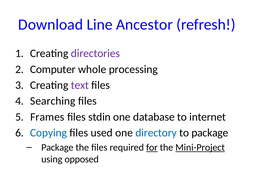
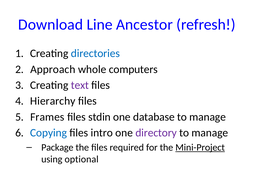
directories colour: purple -> blue
Computer: Computer -> Approach
processing: processing -> computers
Searching: Searching -> Hierarchy
internet at (208, 117): internet -> manage
used: used -> intro
directory colour: blue -> purple
package at (210, 132): package -> manage
for underline: present -> none
opposed: opposed -> optional
